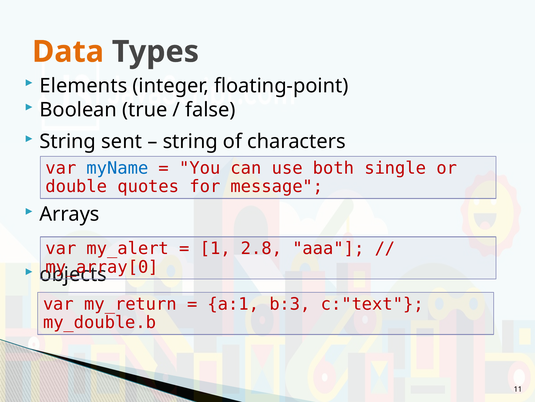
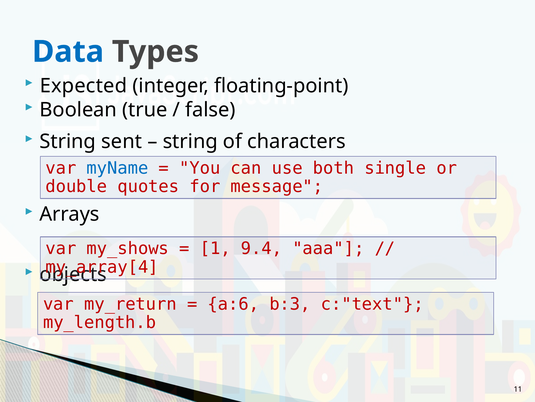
Data colour: orange -> blue
Elements: Elements -> Expected
my_alert: my_alert -> my_shows
2.8: 2.8 -> 9.4
my_array[0: my_array[0 -> my_array[4
a:1: a:1 -> a:6
my_double.b: my_double.b -> my_length.b
